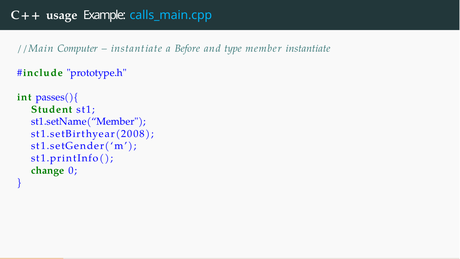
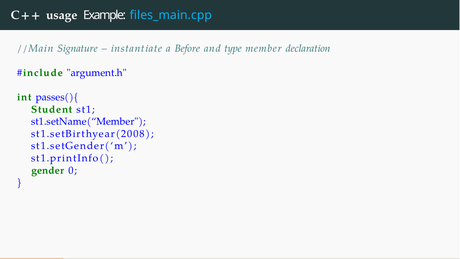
calls_main.cpp: calls_main.cpp -> files_main.cpp
Computer: Computer -> Signature
member instantiate: instantiate -> declaration
prototype.h: prototype.h -> argument.h
change: change -> gender
